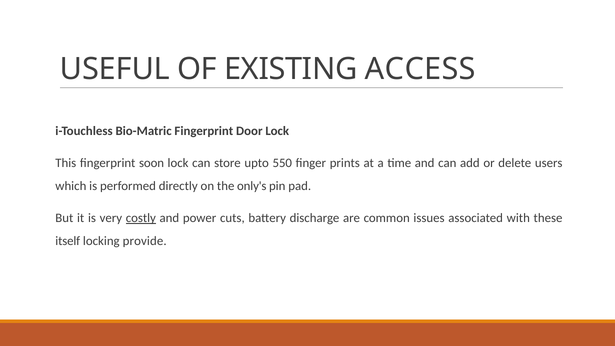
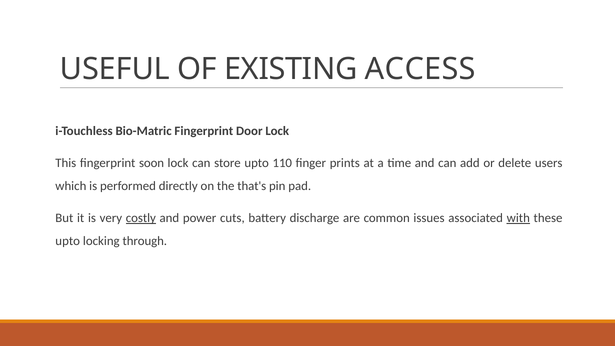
550: 550 -> 110
only's: only's -> that's
with underline: none -> present
itself at (68, 241): itself -> upto
provide: provide -> through
